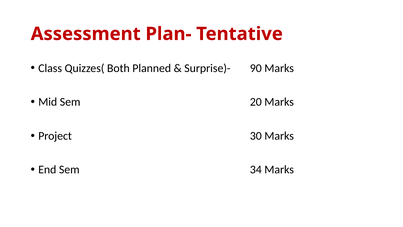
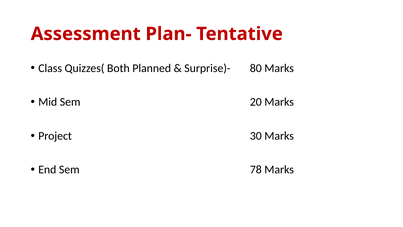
90: 90 -> 80
34: 34 -> 78
